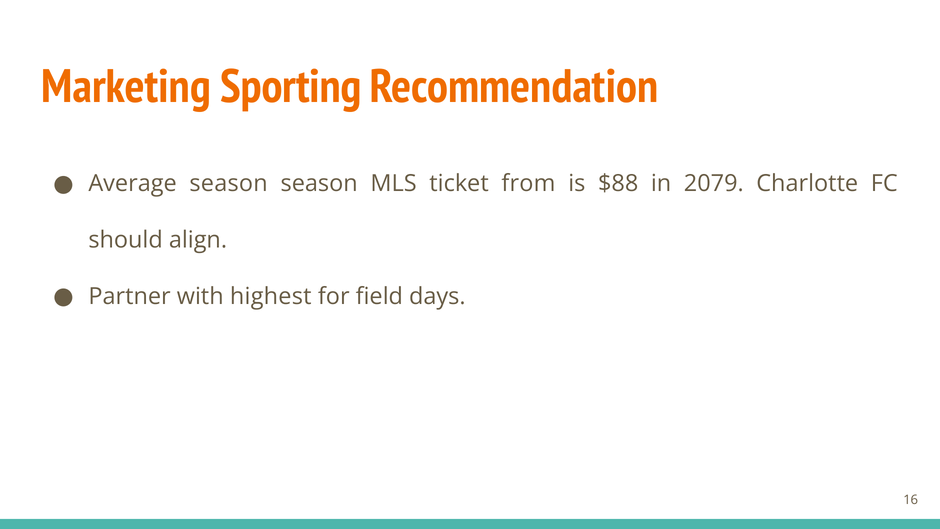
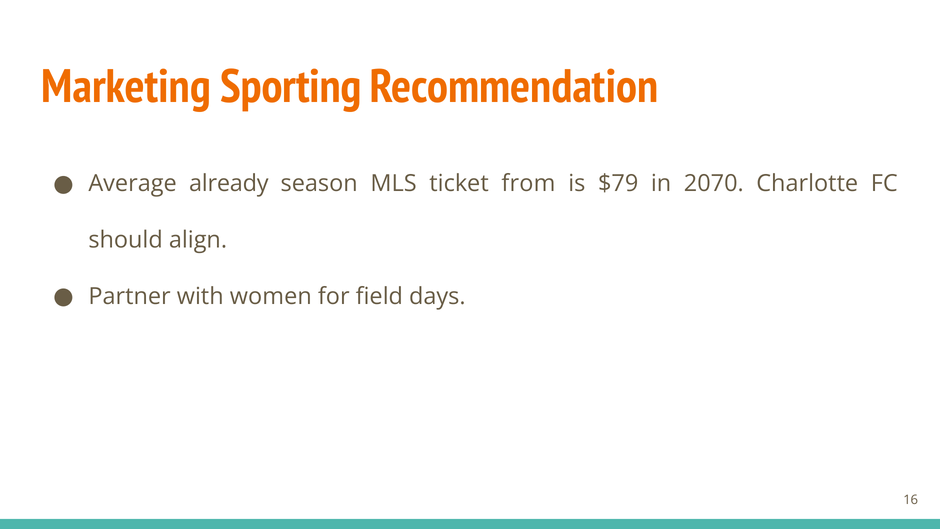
Average season: season -> already
$88: $88 -> $79
2079: 2079 -> 2070
highest: highest -> women
